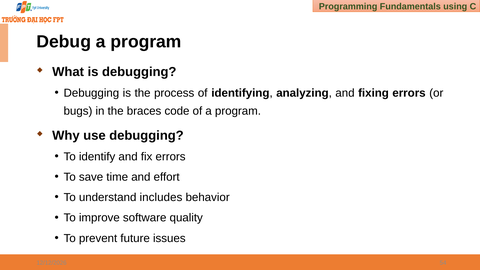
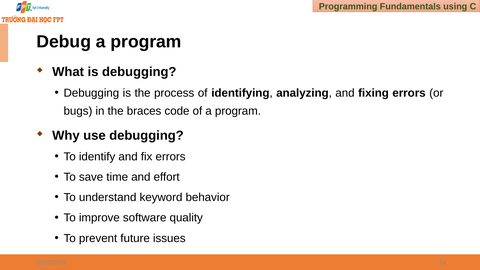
includes: includes -> keyword
